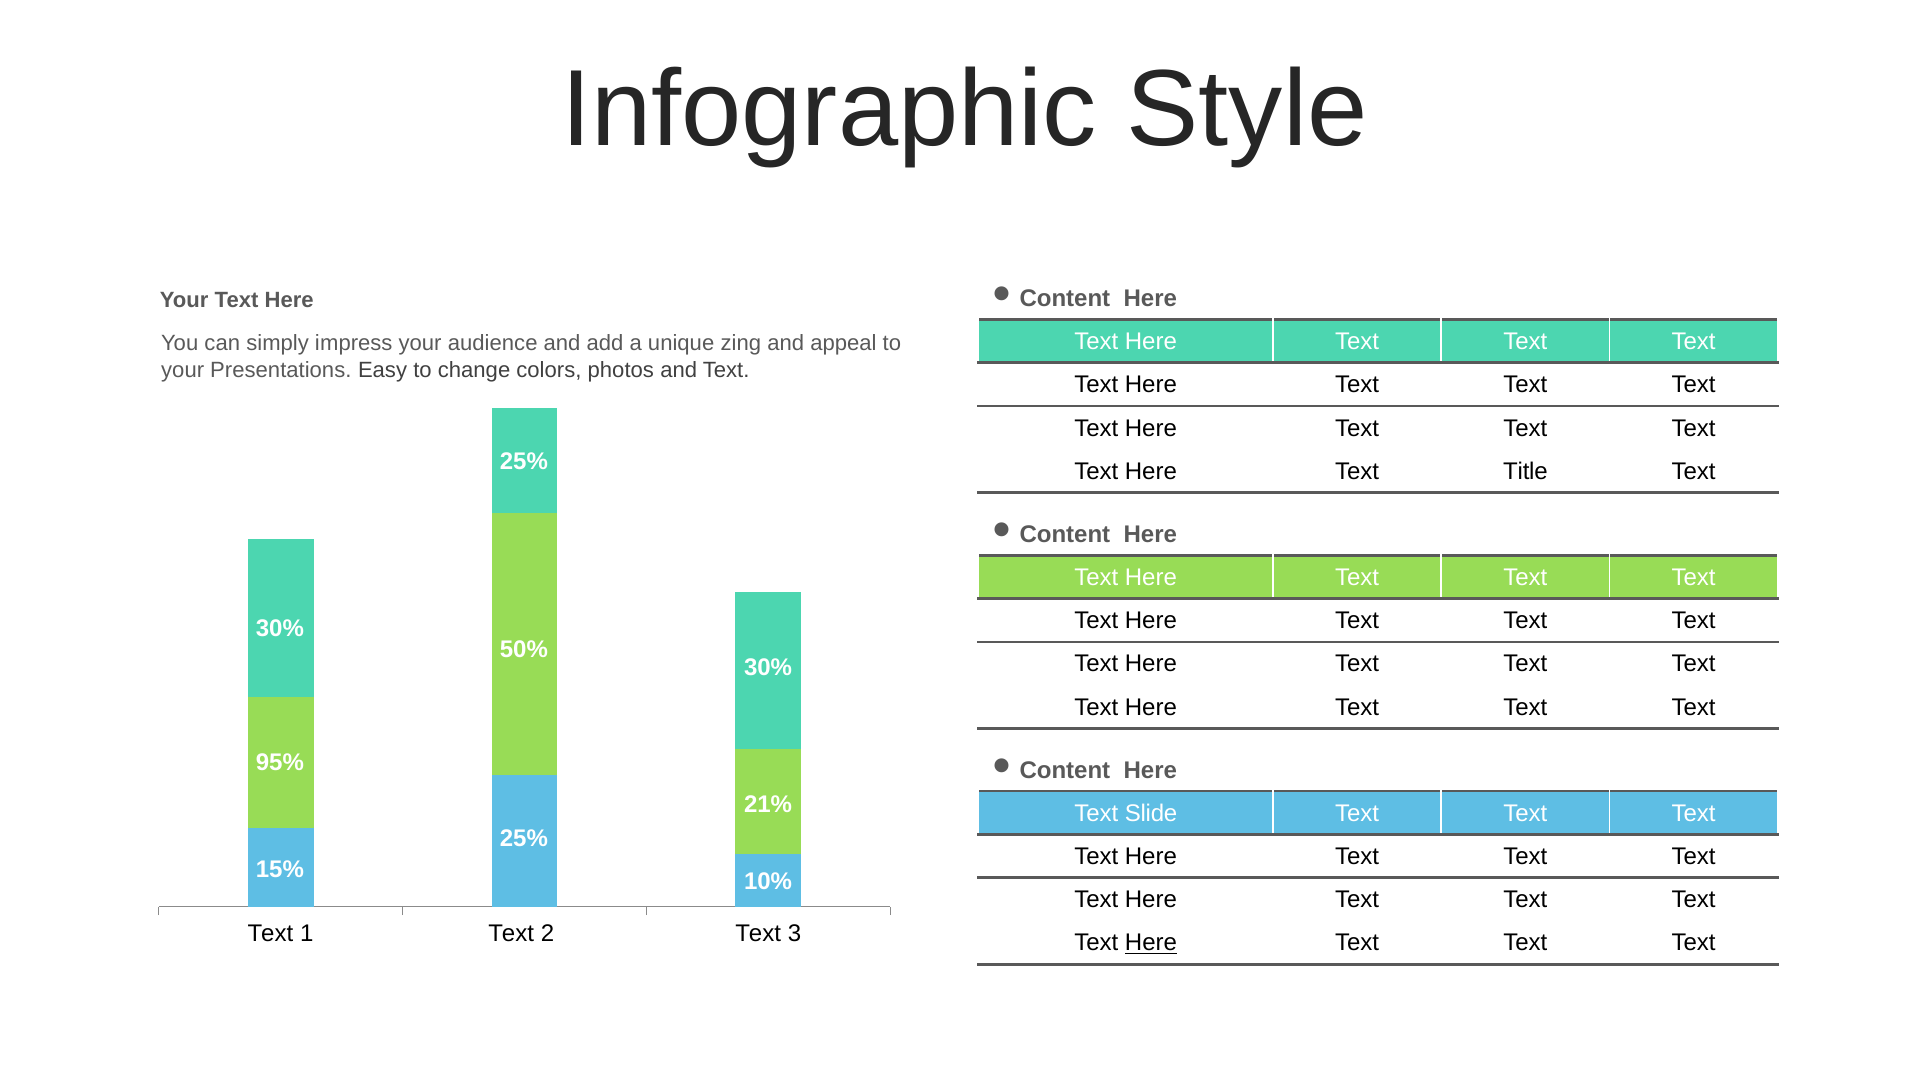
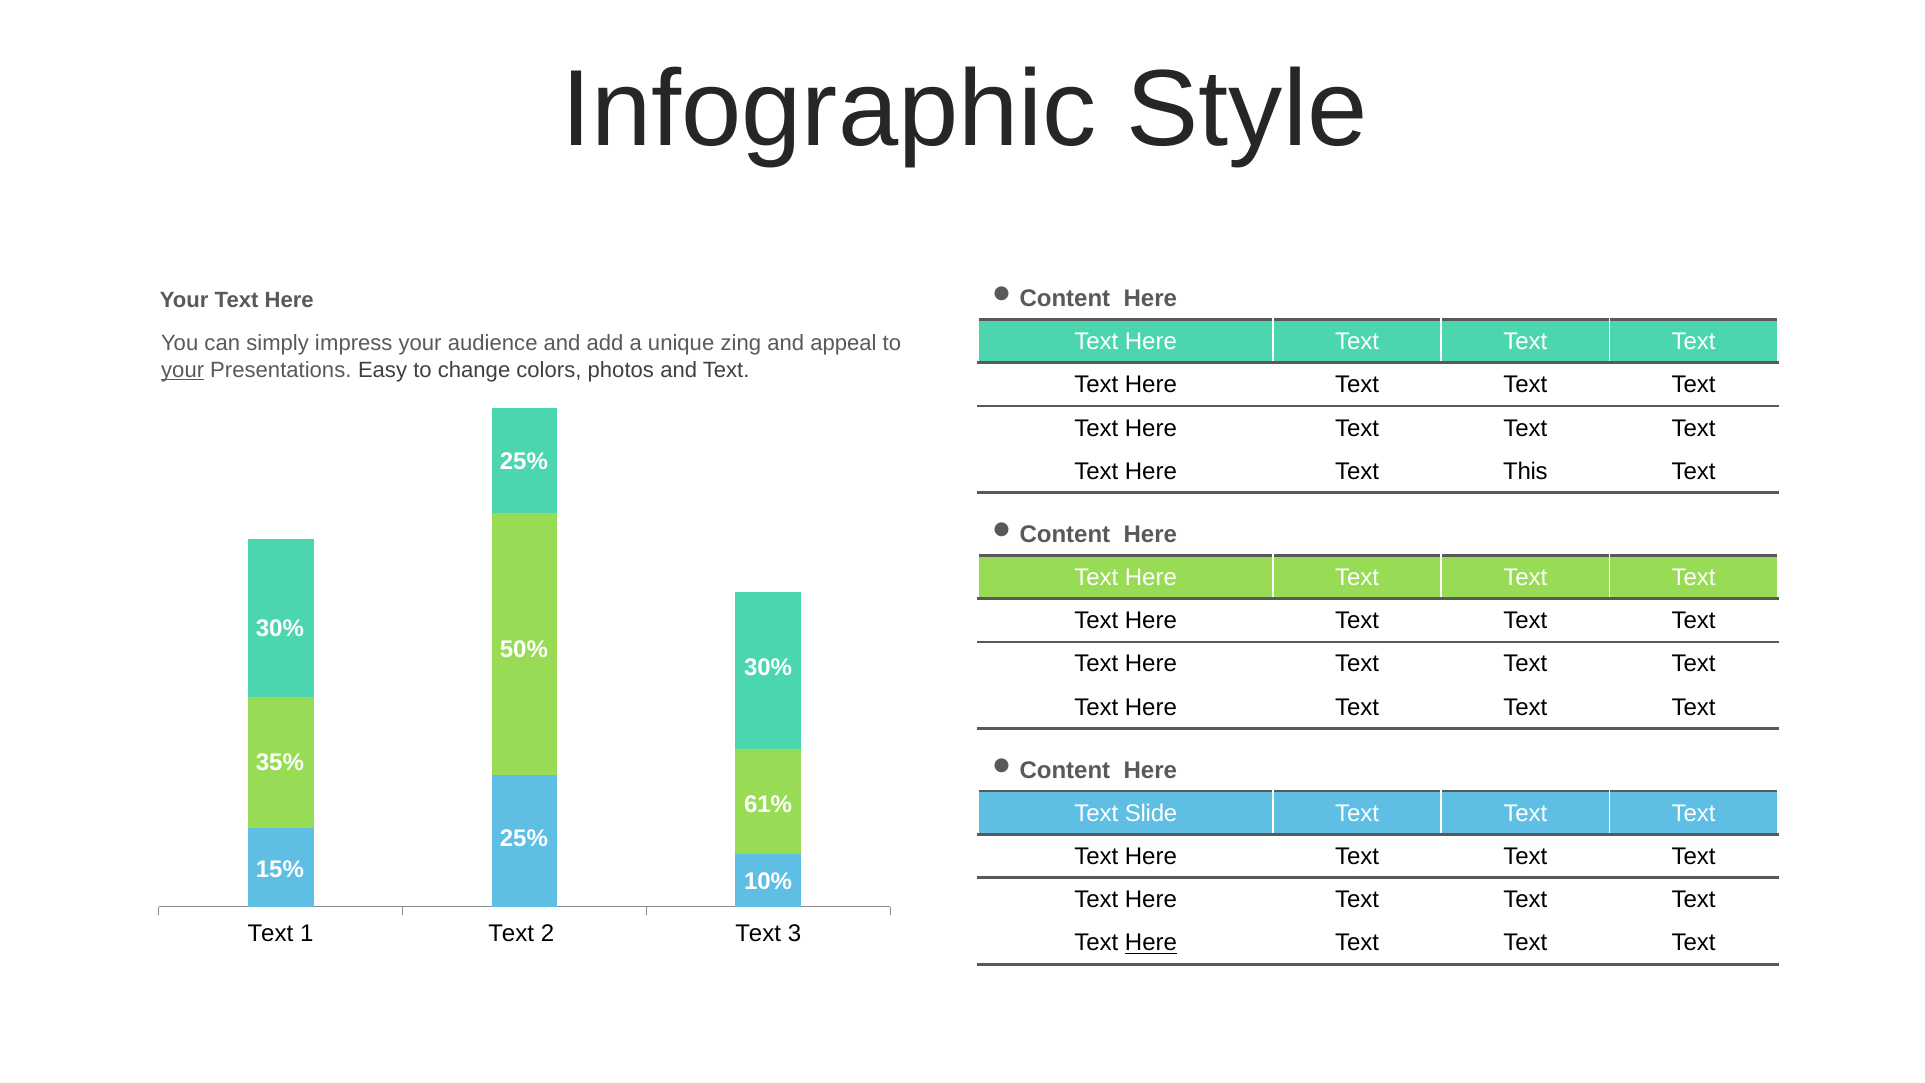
your at (183, 370) underline: none -> present
Title: Title -> This
95%: 95% -> 35%
21%: 21% -> 61%
